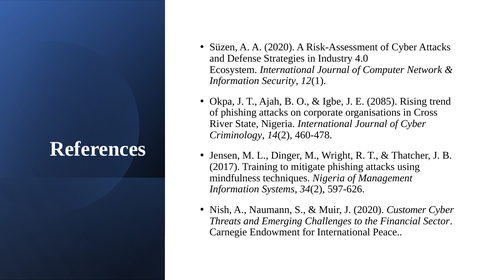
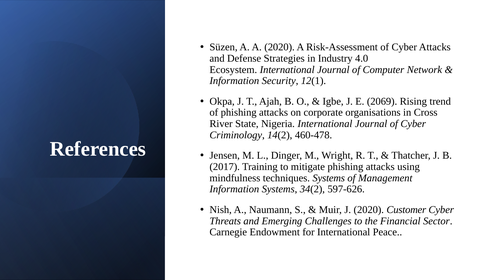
2085: 2085 -> 2069
techniques Nigeria: Nigeria -> Systems
